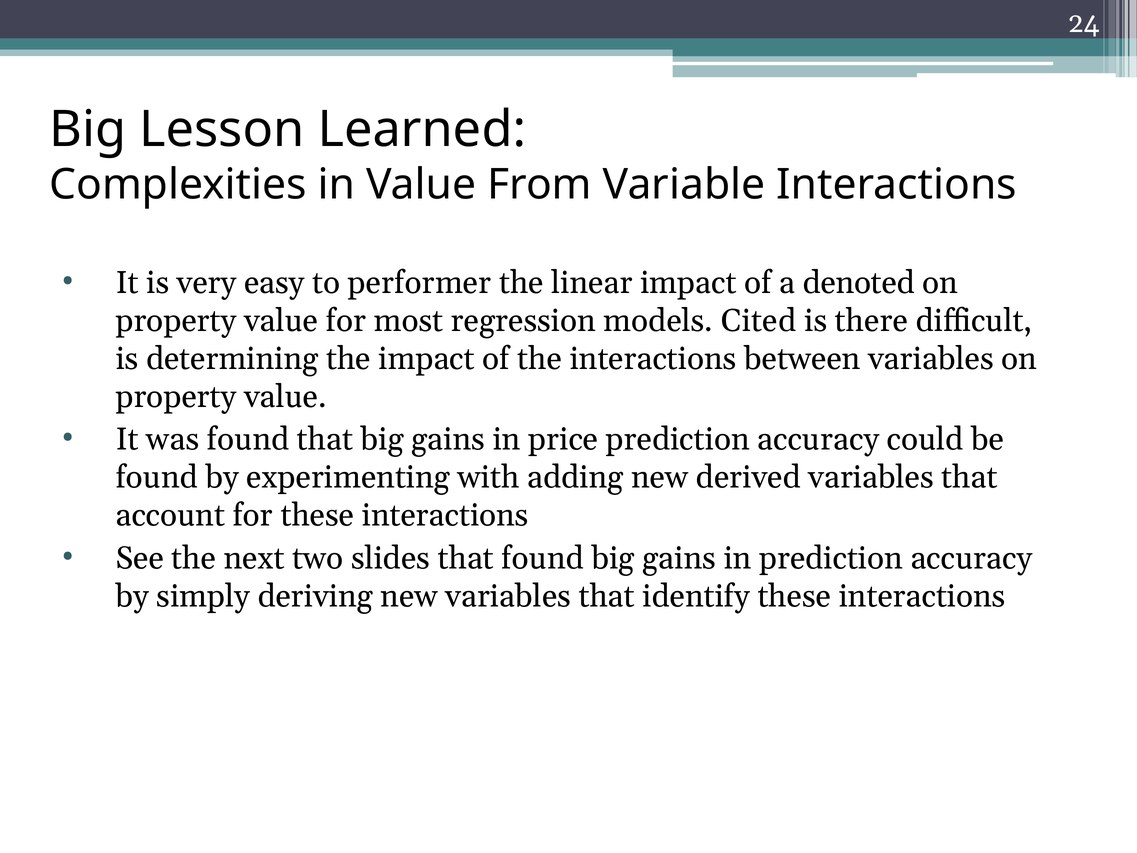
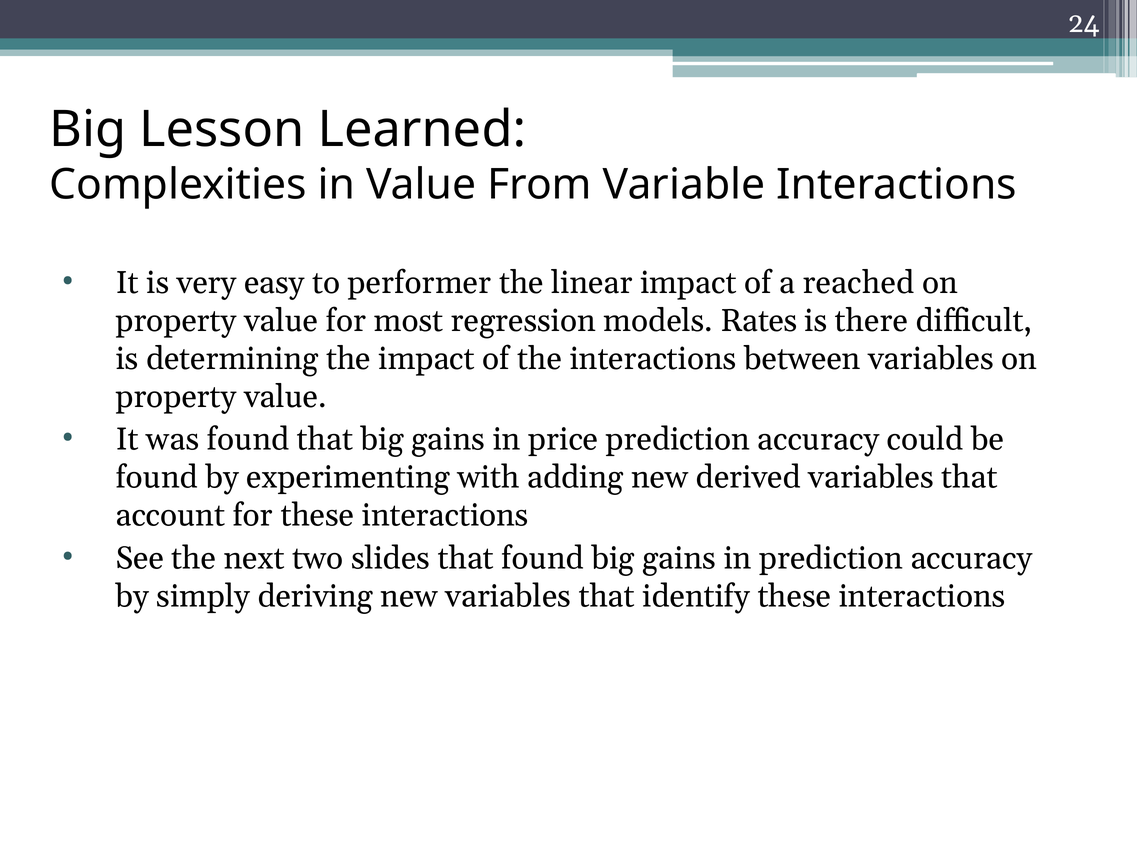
denoted: denoted -> reached
Cited: Cited -> Rates
